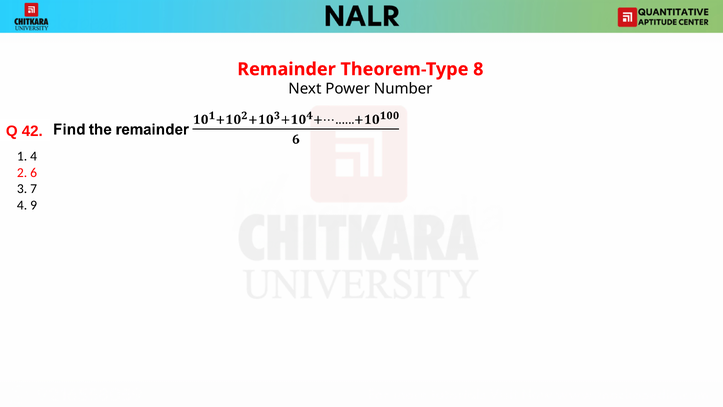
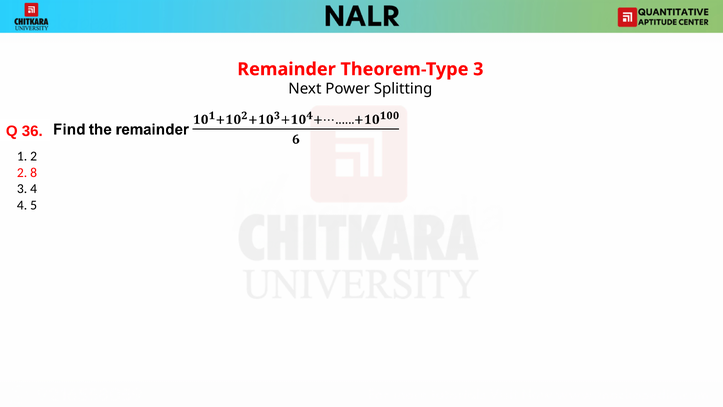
Theorem-Type 8: 8 -> 3
Number: Number -> Splitting
42: 42 -> 36
1 4: 4 -> 2
6: 6 -> 8
3 7: 7 -> 4
9: 9 -> 5
